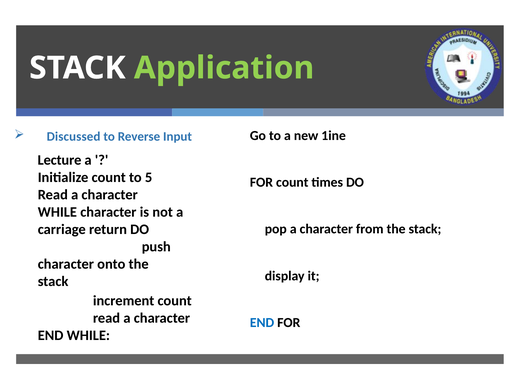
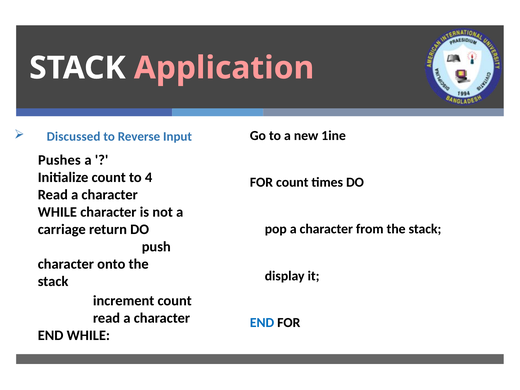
Application colour: light green -> pink
Lecture: Lecture -> Pushes
5: 5 -> 4
